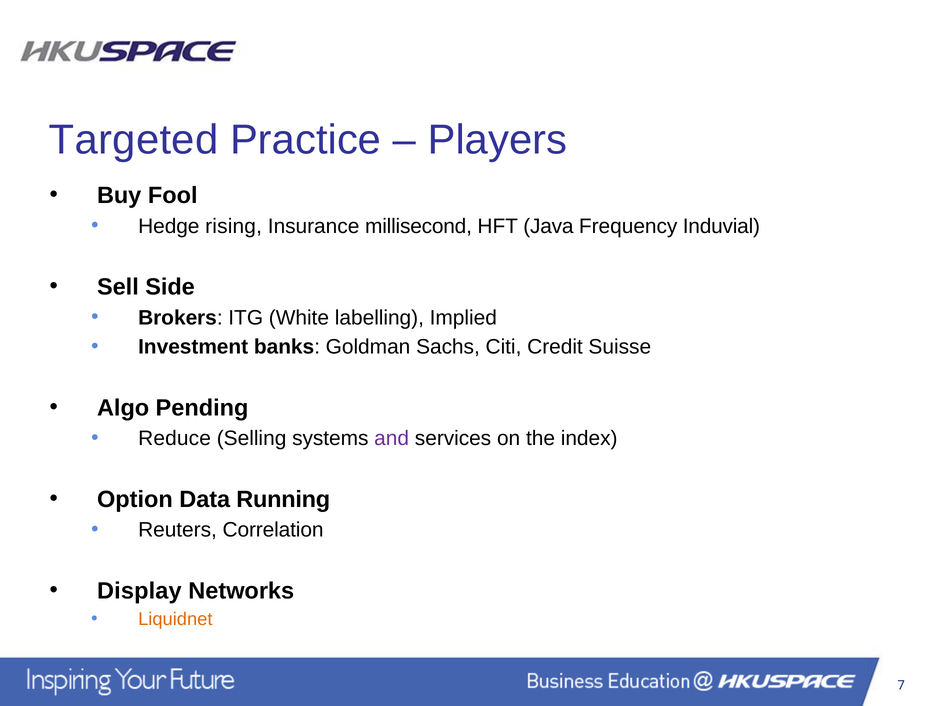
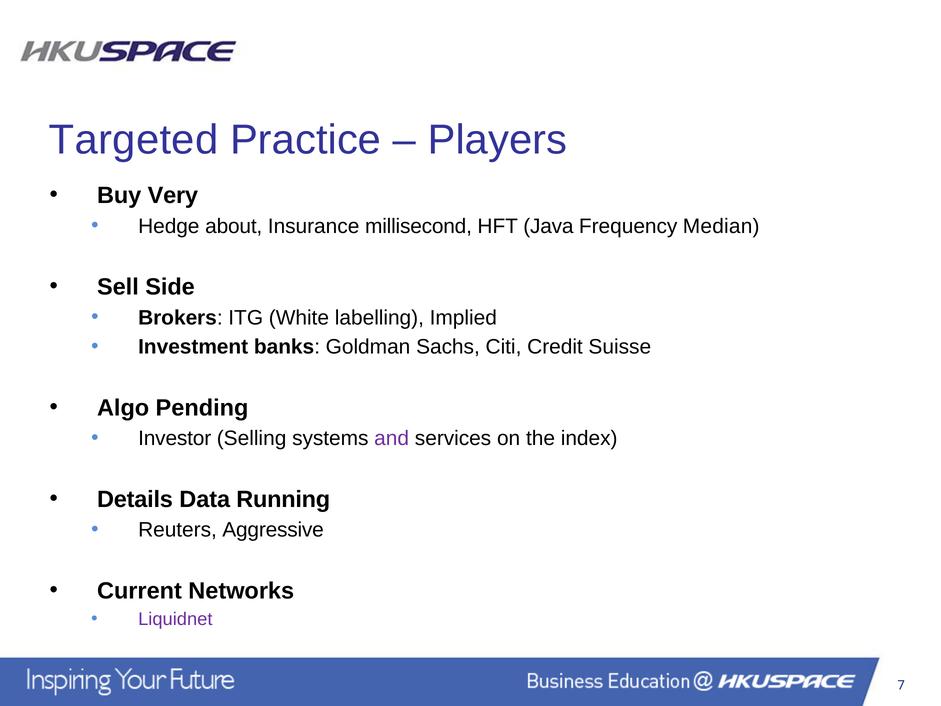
Fool: Fool -> Very
rising: rising -> about
Induvial: Induvial -> Median
Reduce: Reduce -> Investor
Option: Option -> Details
Correlation: Correlation -> Aggressive
Display: Display -> Current
Liquidnet colour: orange -> purple
